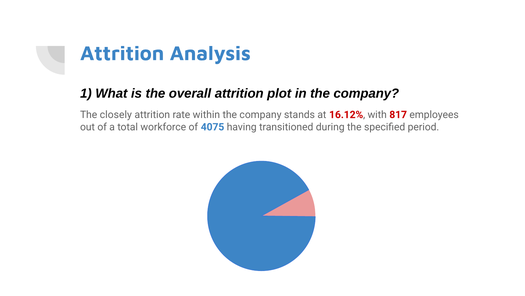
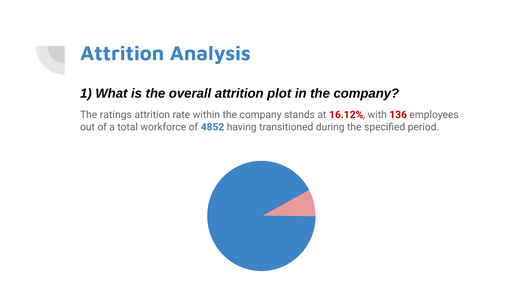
closely: closely -> ratings
817: 817 -> 136
4075: 4075 -> 4852
